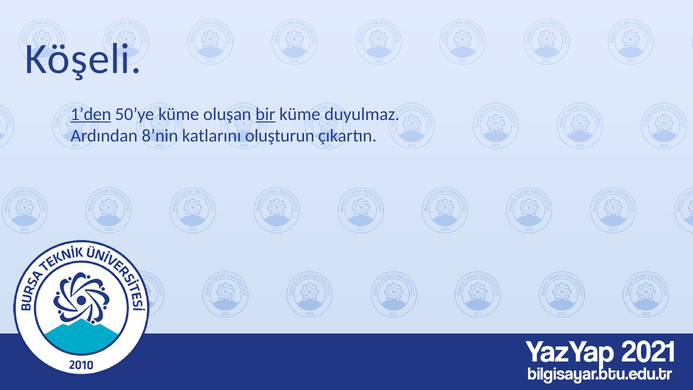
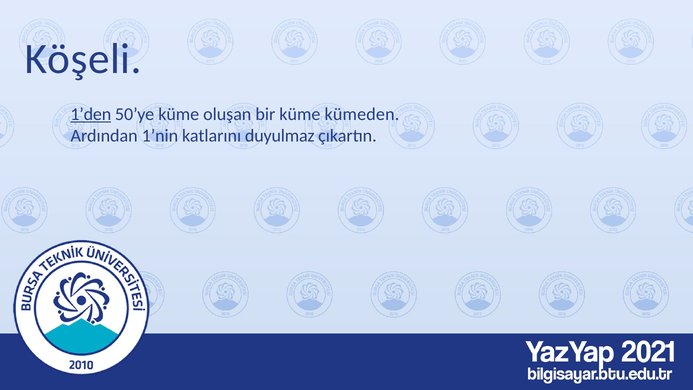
bir underline: present -> none
duyulmaz: duyulmaz -> kümeden
8’nin: 8’nin -> 1’nin
oluşturun: oluşturun -> duyulmaz
